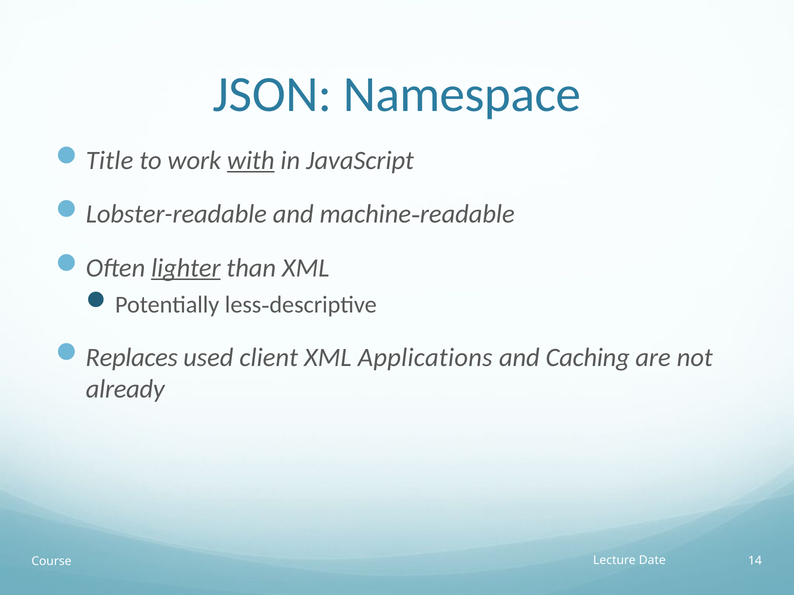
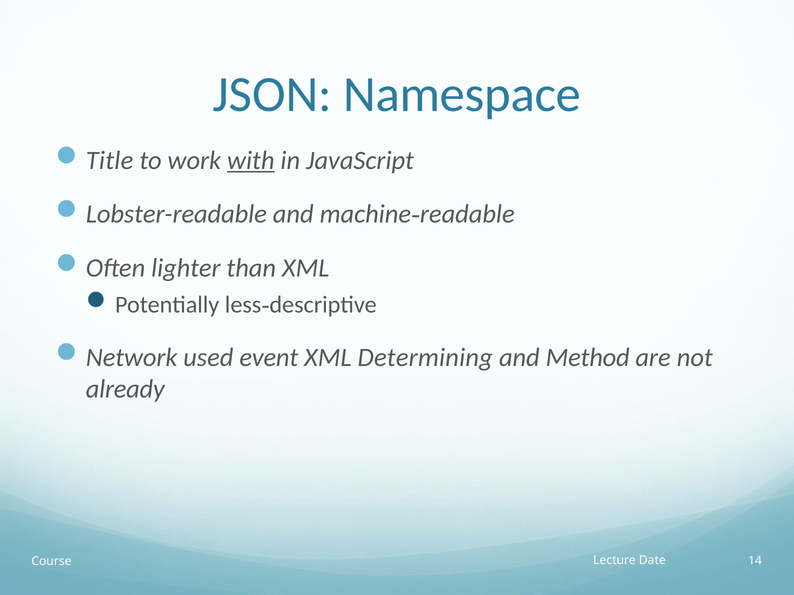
lighter underline: present -> none
Replaces: Replaces -> Network
client: client -> event
Applications: Applications -> Determining
Caching: Caching -> Method
